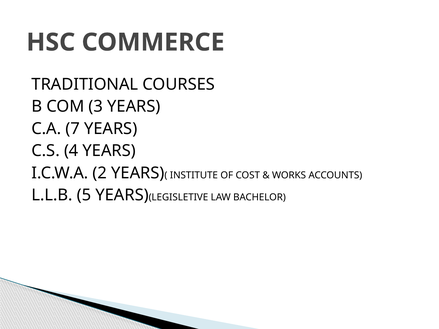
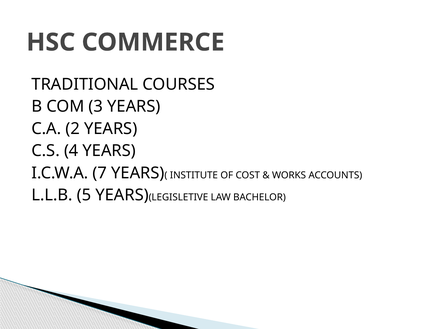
7: 7 -> 2
2: 2 -> 7
